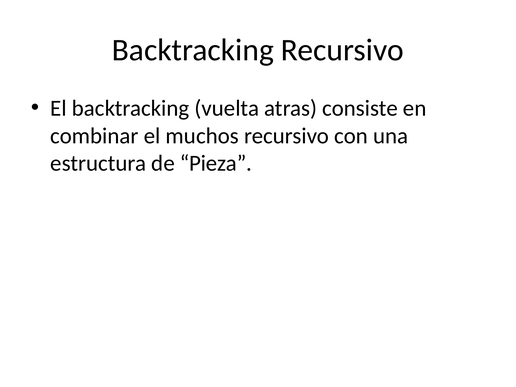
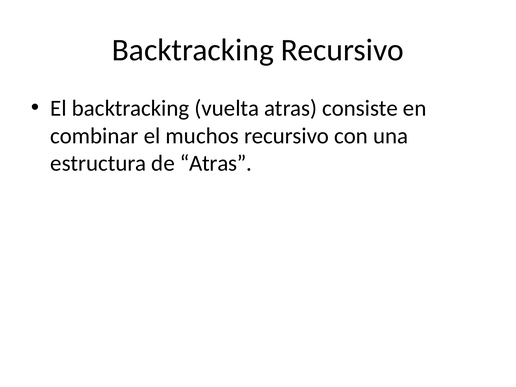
de Pieza: Pieza -> Atras
